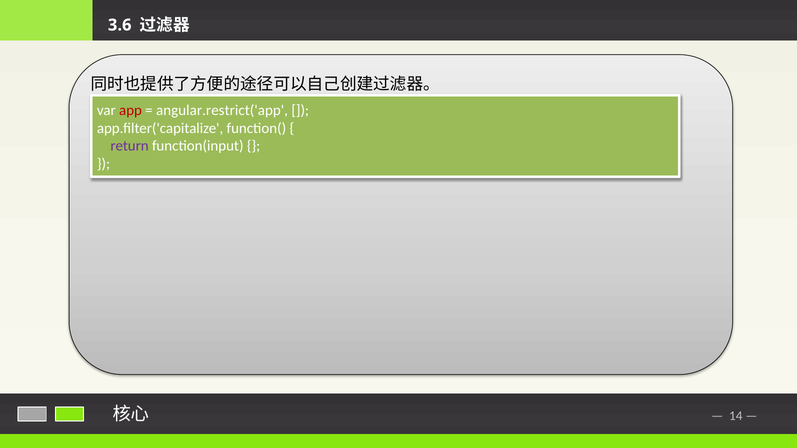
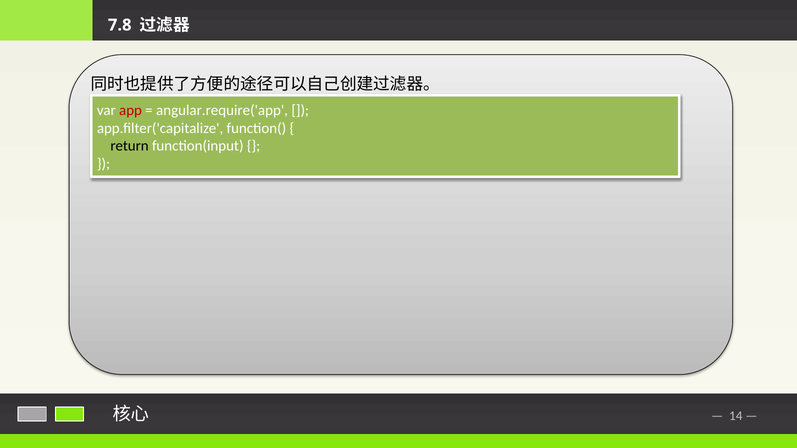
3.6: 3.6 -> 7.8
angular.restrict('app: angular.restrict('app -> angular.require('app
return colour: purple -> black
